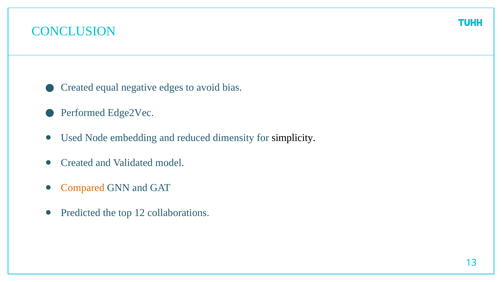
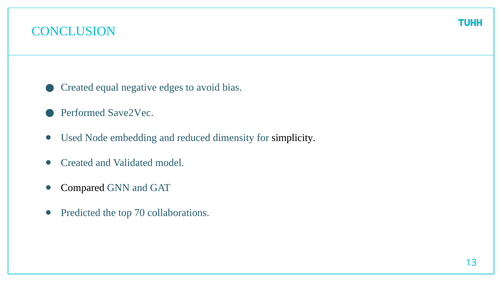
Edge2Vec: Edge2Vec -> Save2Vec
Compared colour: orange -> black
12: 12 -> 70
